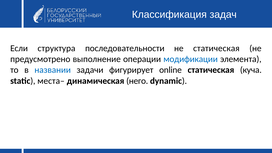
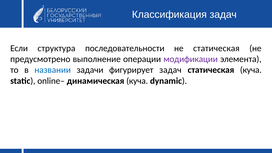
модификации colour: blue -> purple
фигурирует оnline: оnline -> задач
места–: места– -> оnline–
динамическая него: него -> куча
